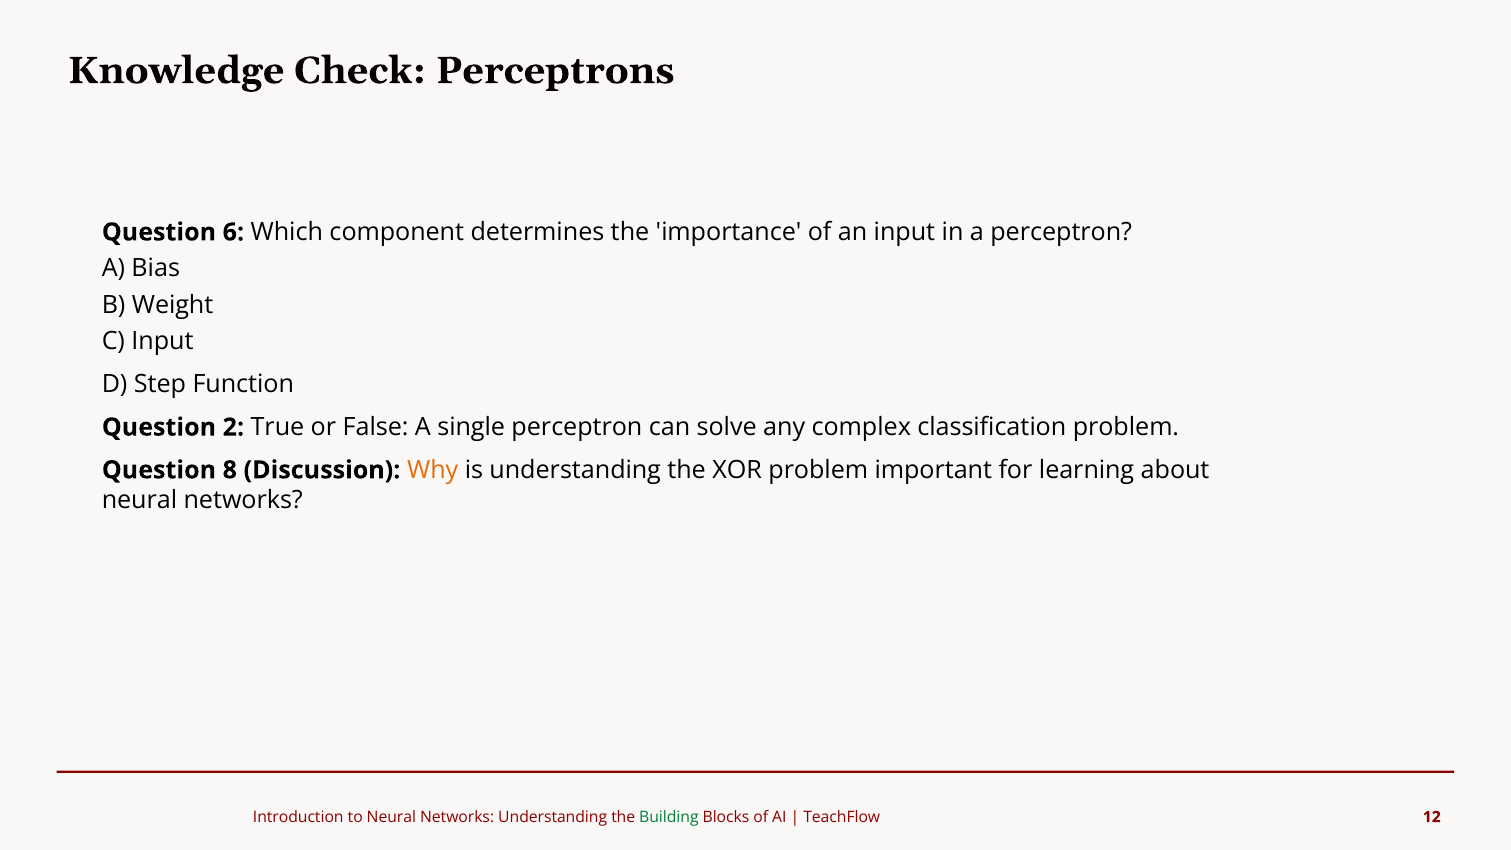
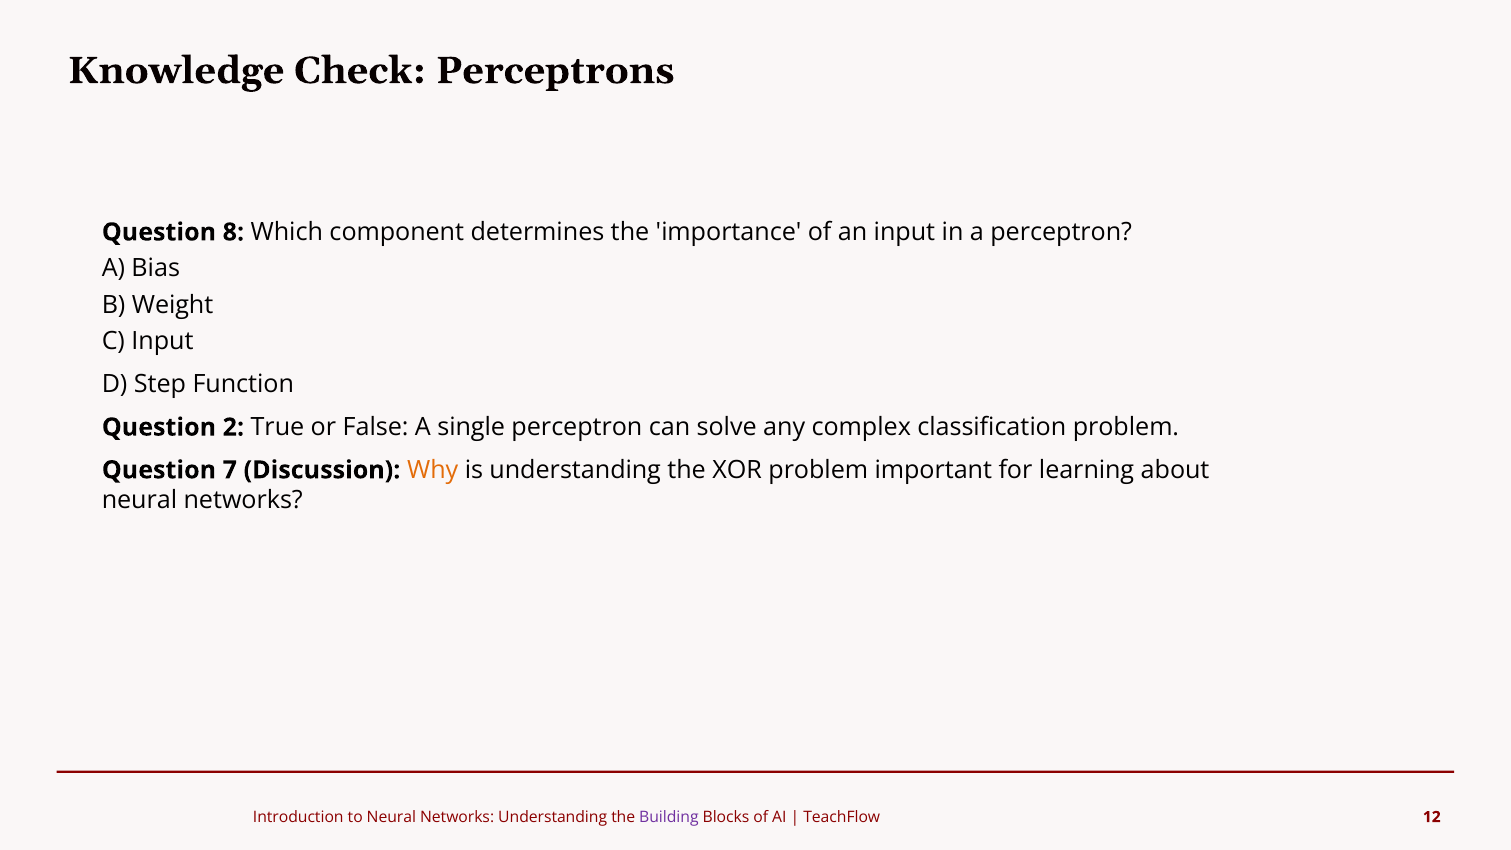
6: 6 -> 8
8: 8 -> 7
Building colour: green -> purple
